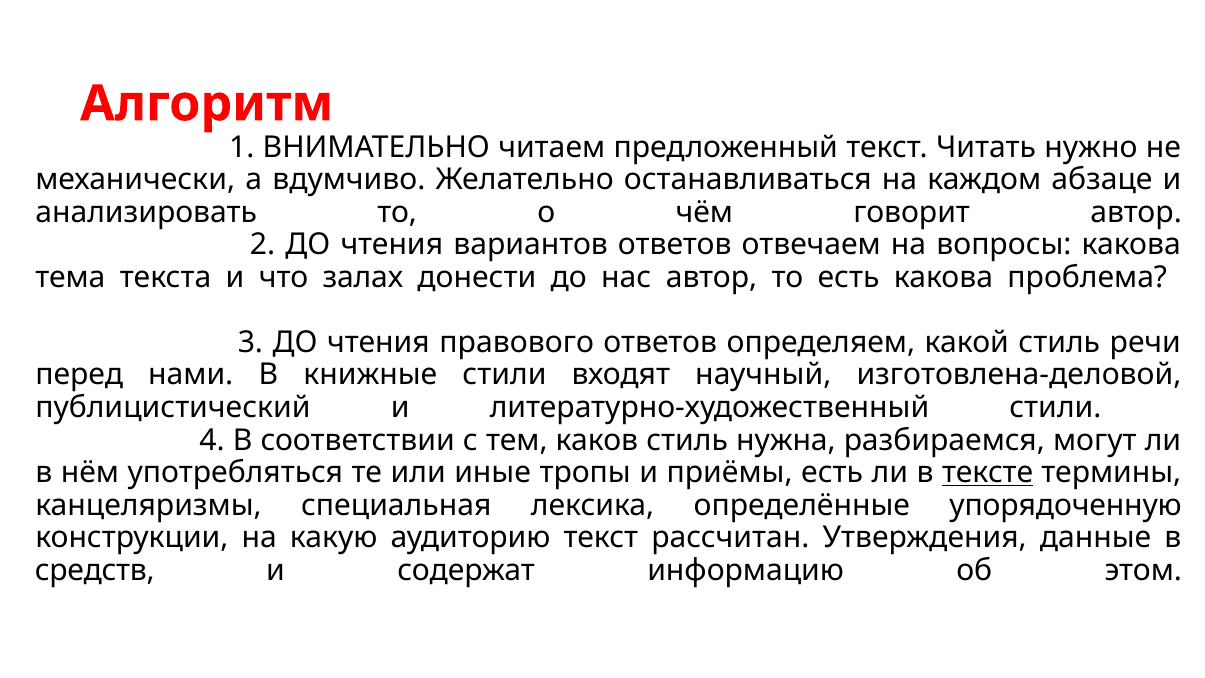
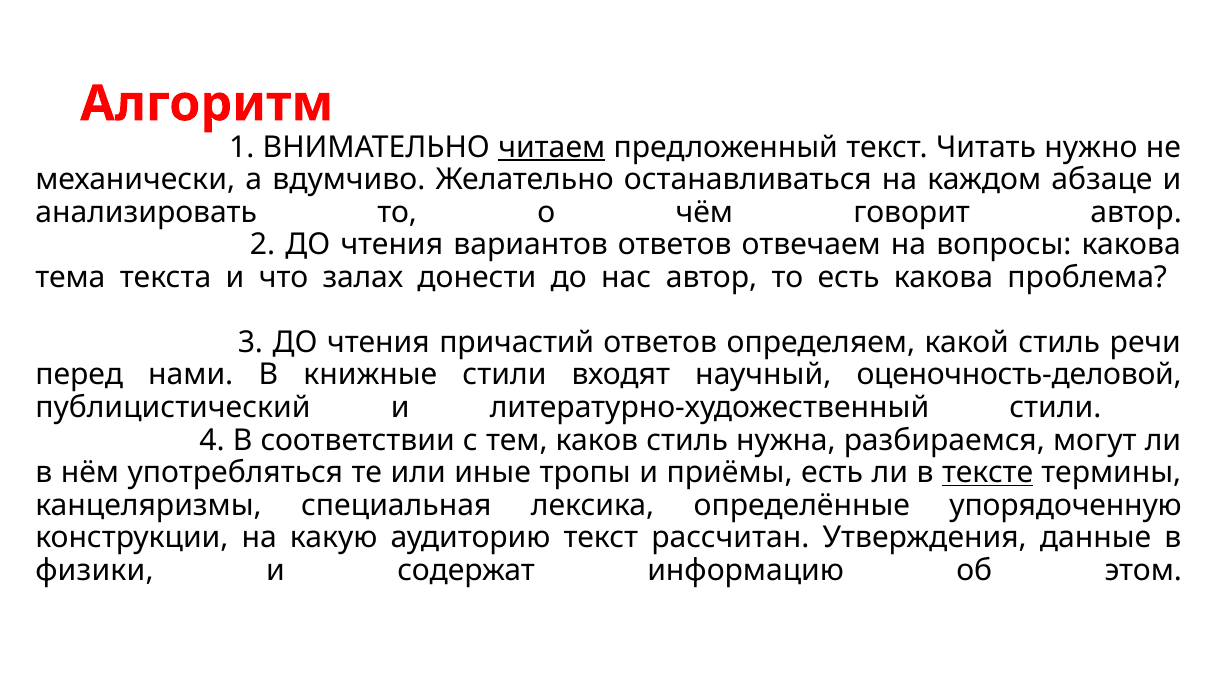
читаем underline: none -> present
правового: правового -> причастий
изготовлена-деловой: изготовлена-деловой -> оценочность-деловой
средств: средств -> физики
